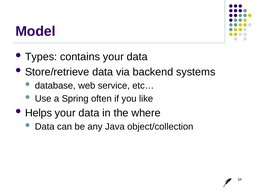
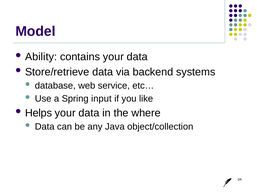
Types: Types -> Ability
often: often -> input
